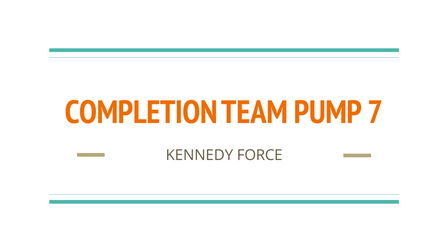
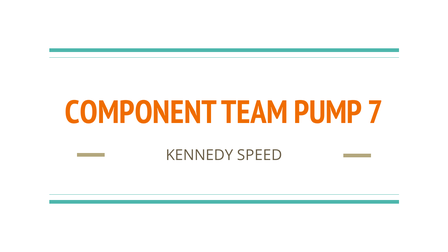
COMPLETION: COMPLETION -> COMPONENT
FORCE: FORCE -> SPEED
